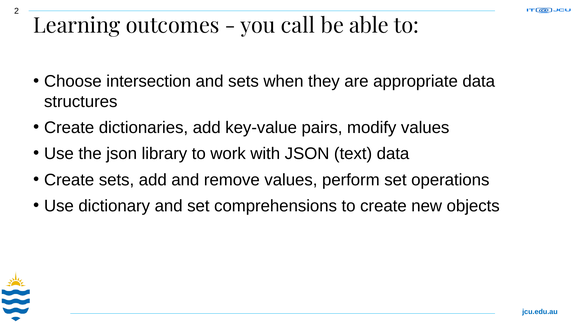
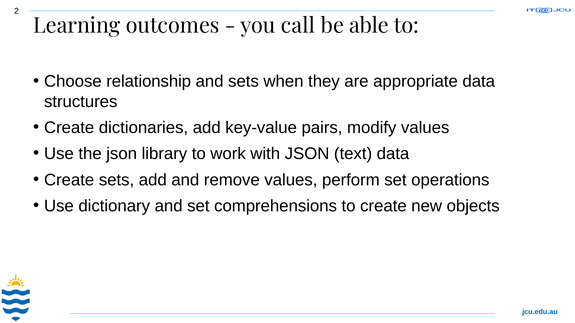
intersection: intersection -> relationship
